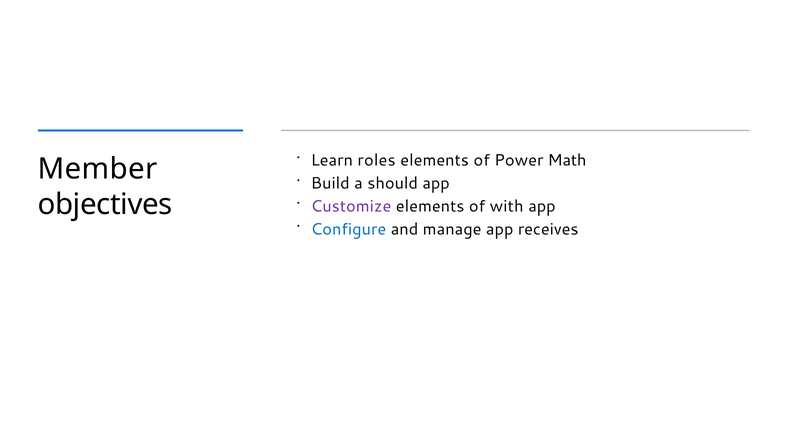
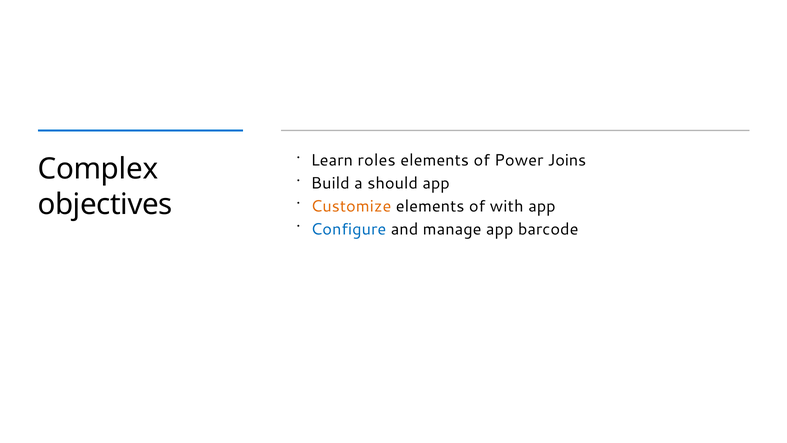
Math: Math -> Joins
Member: Member -> Complex
Customize colour: purple -> orange
receives: receives -> barcode
